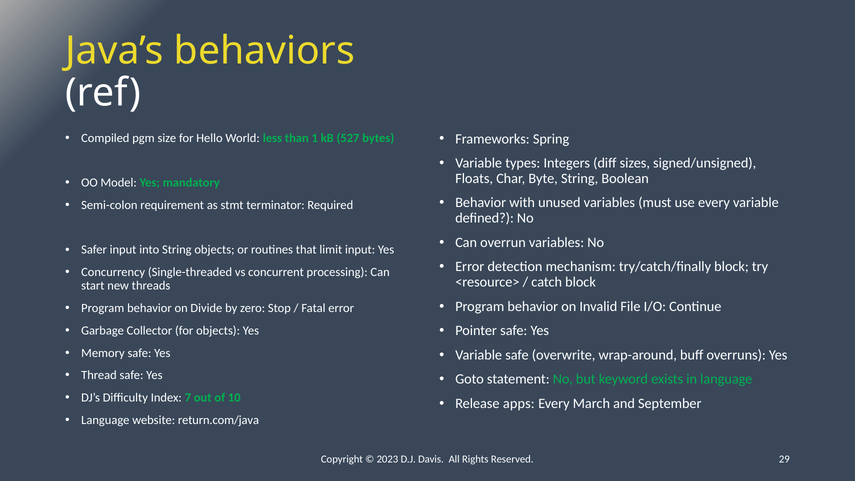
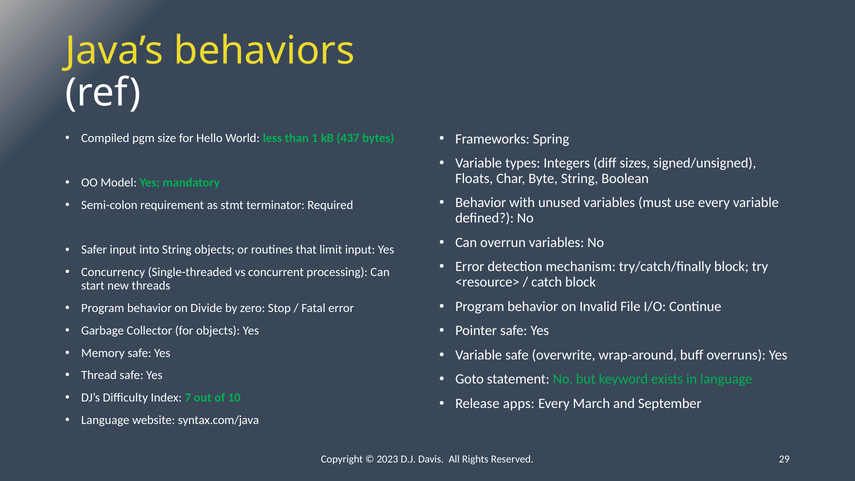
527: 527 -> 437
return.com/java: return.com/java -> syntax.com/java
